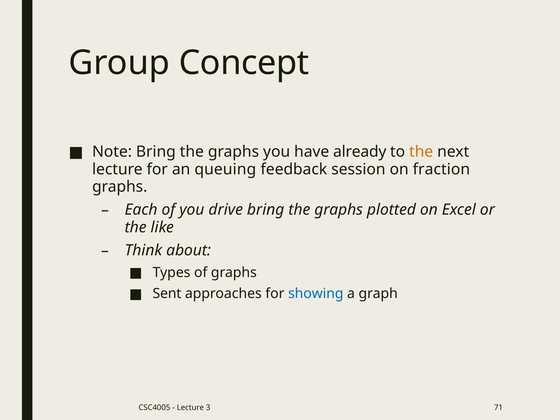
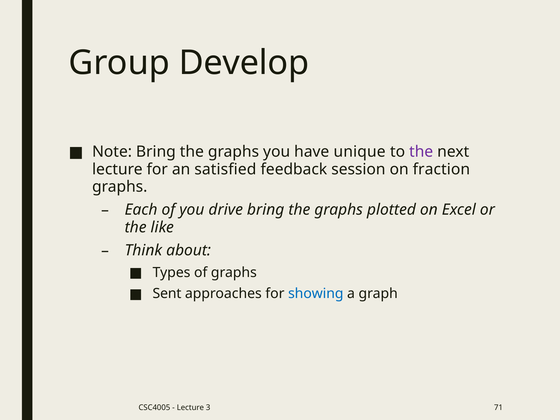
Concept: Concept -> Develop
already: already -> unique
the at (421, 152) colour: orange -> purple
queuing: queuing -> satisfied
